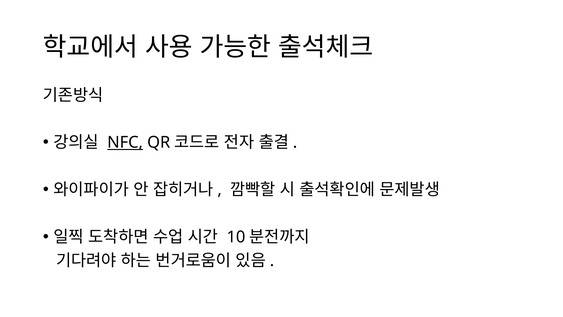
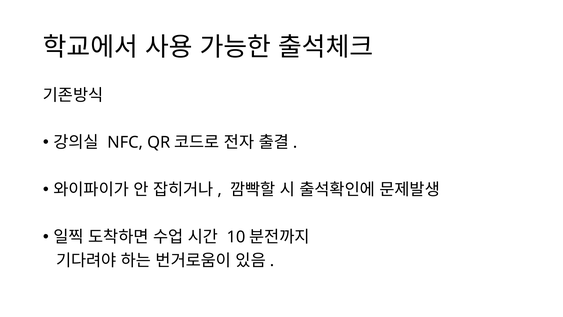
NFC underline: present -> none
